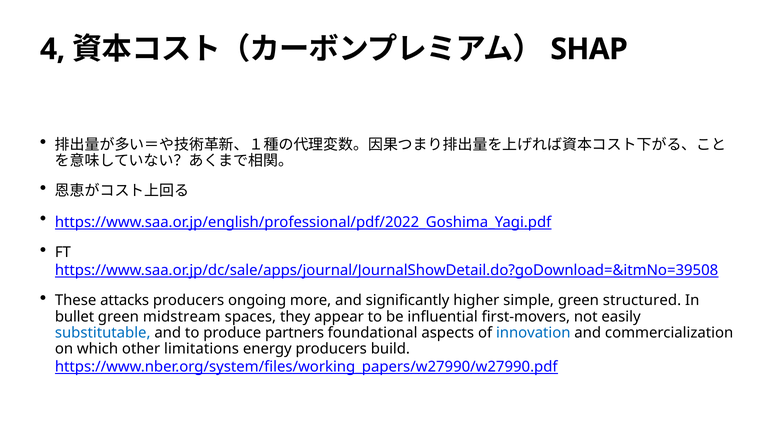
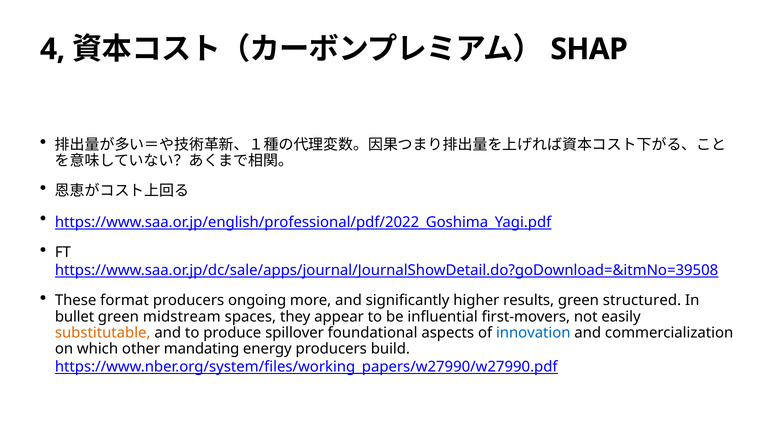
attacks: attacks -> format
simple: simple -> results
substitutable colour: blue -> orange
partners: partners -> spillover
limitations: limitations -> mandating
